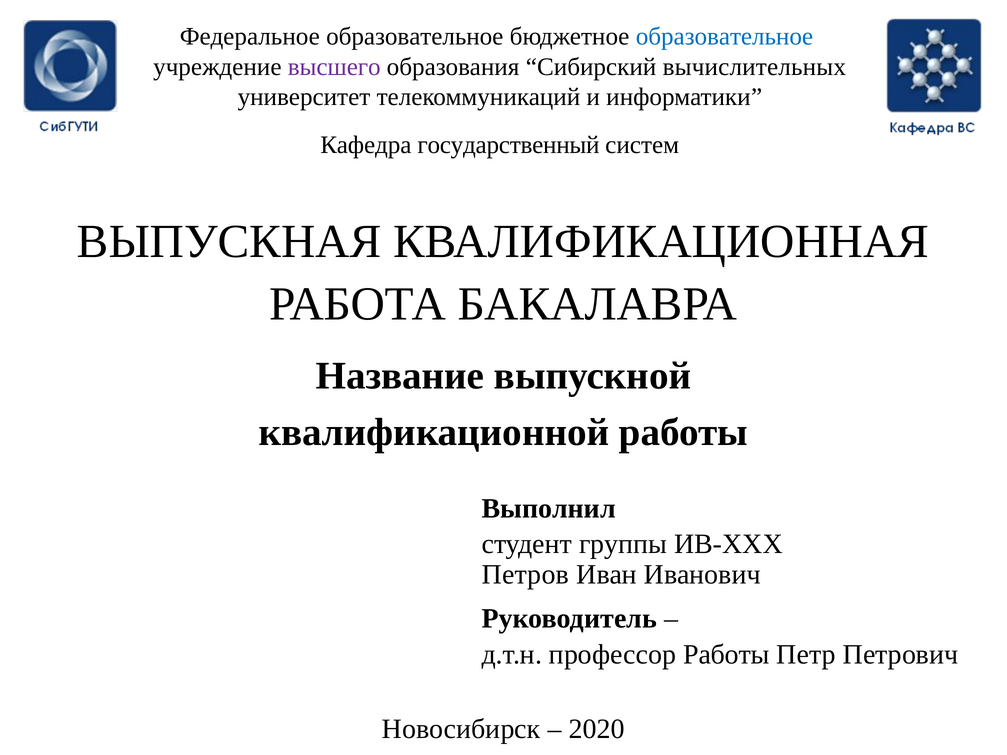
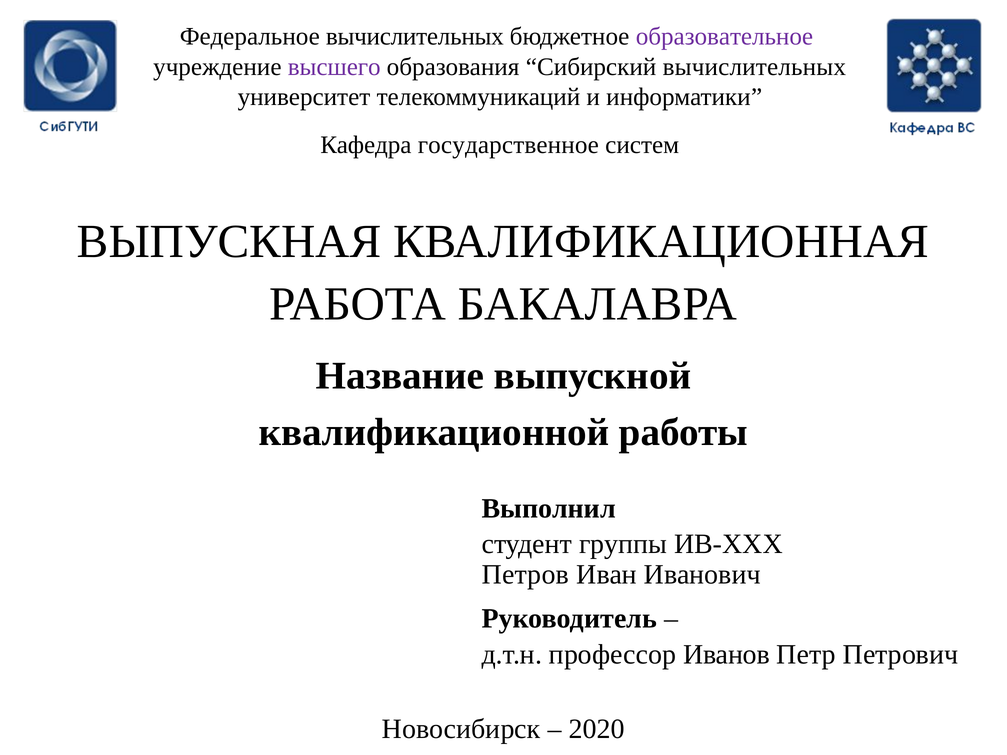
Федеральное образовательное: образовательное -> вычислительных
образовательное at (724, 37) colour: blue -> purple
государственный: государственный -> государственное
профессор Работы: Работы -> Иванов
